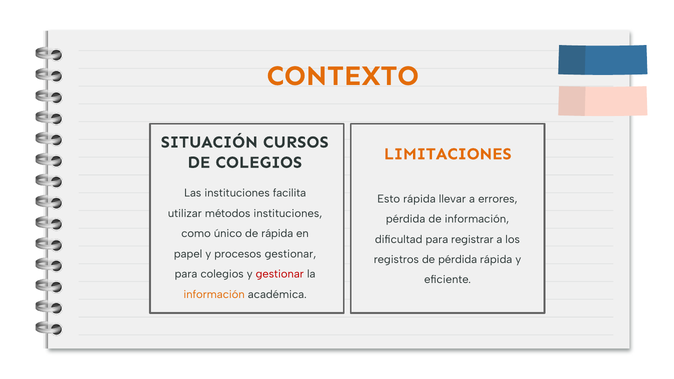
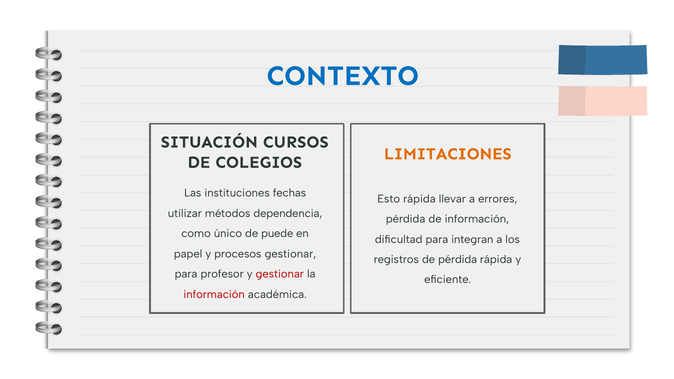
CONTEXTO colour: orange -> blue
facilita: facilita -> fechas
métodos instituciones: instituciones -> dependencia
de rápida: rápida -> puede
registrar: registrar -> integran
para colegios: colegios -> profesor
información at (214, 294) colour: orange -> red
